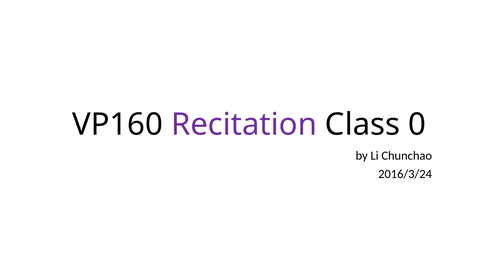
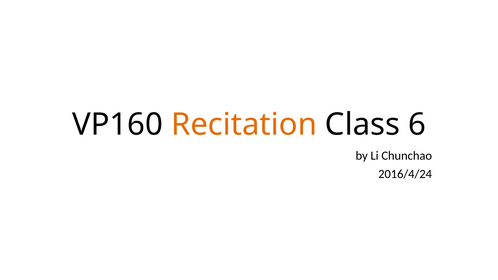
Recitation colour: purple -> orange
0: 0 -> 6
2016/3/24: 2016/3/24 -> 2016/4/24
